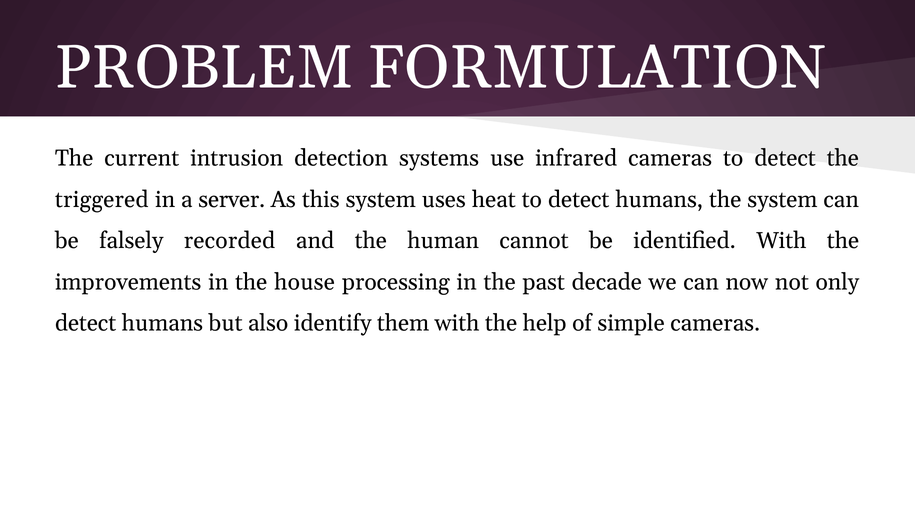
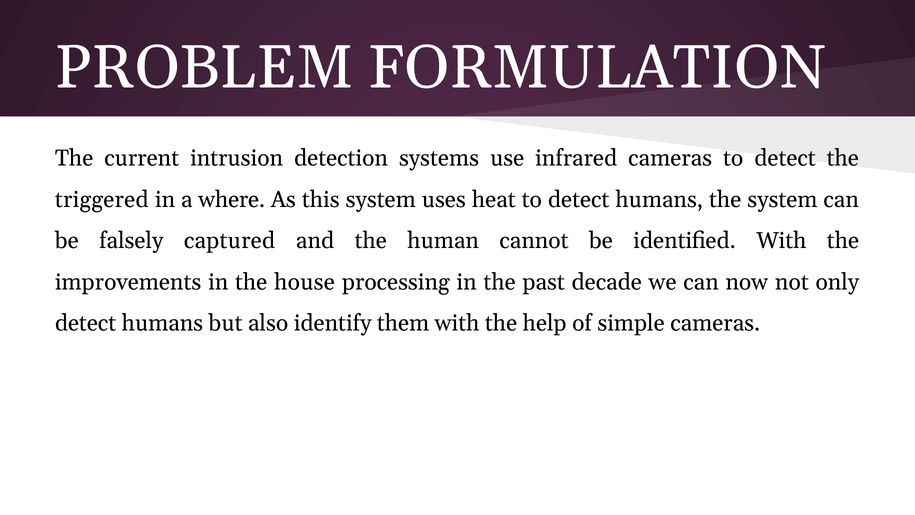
server: server -> where
recorded: recorded -> captured
